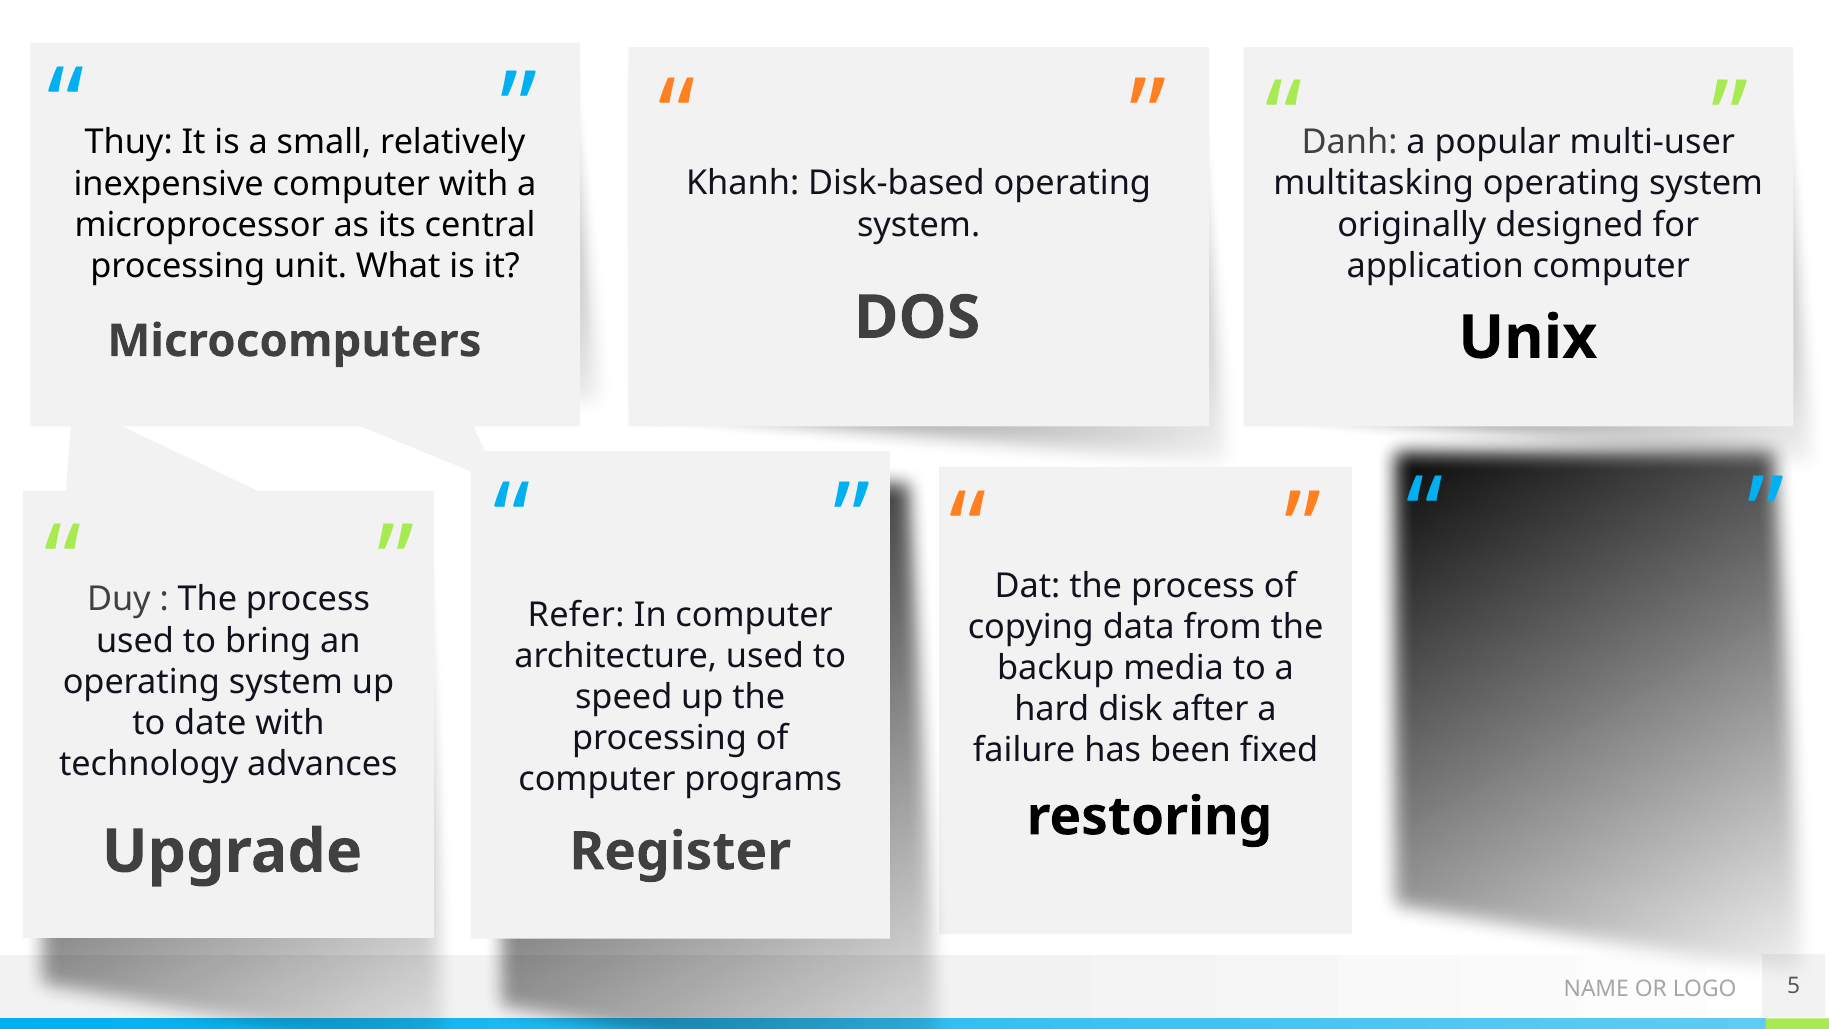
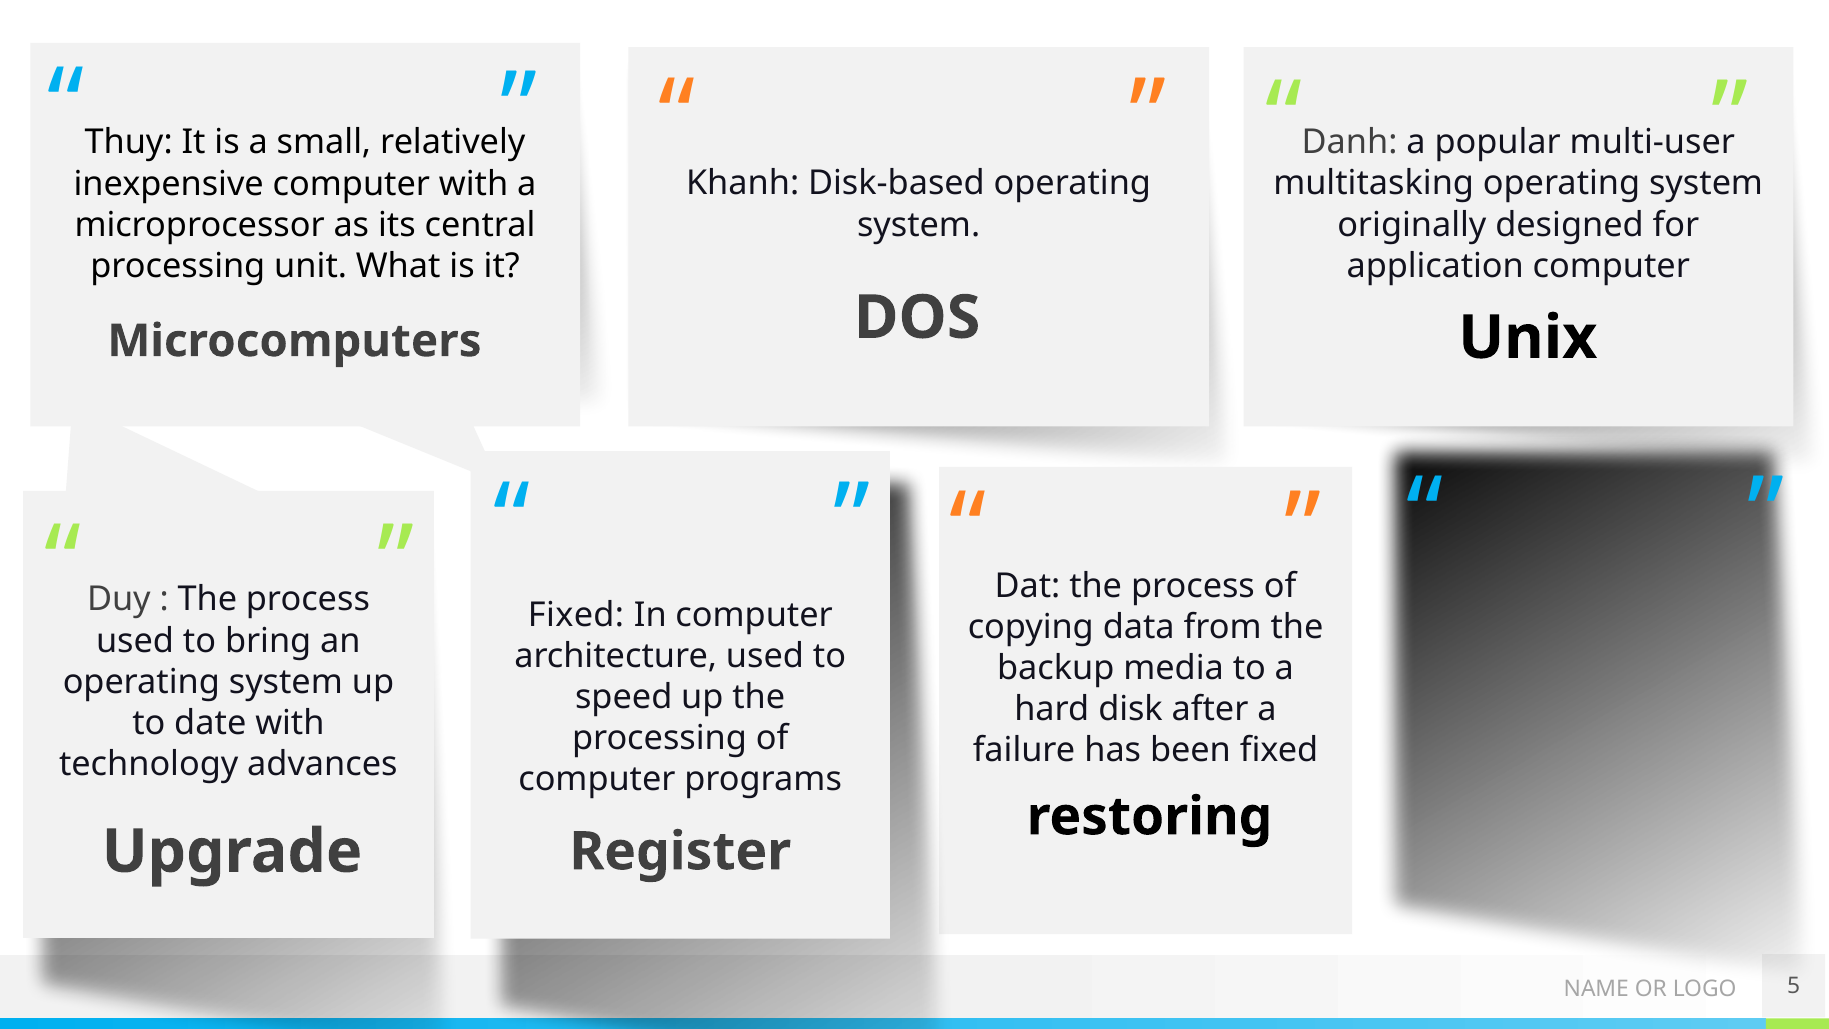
Refer at (576, 615): Refer -> Fixed
